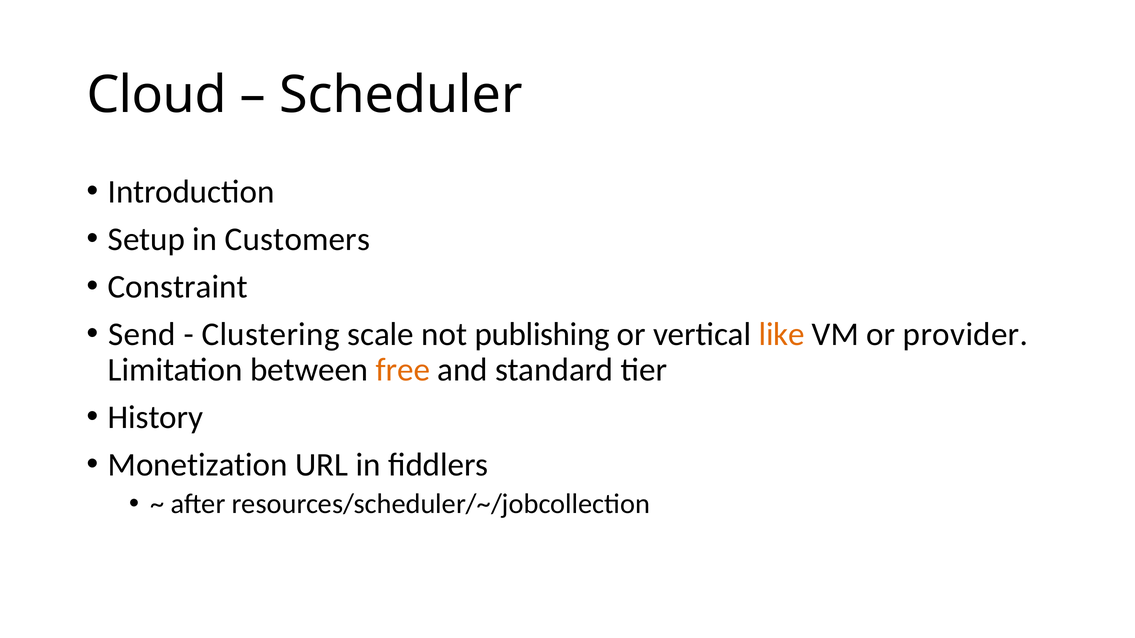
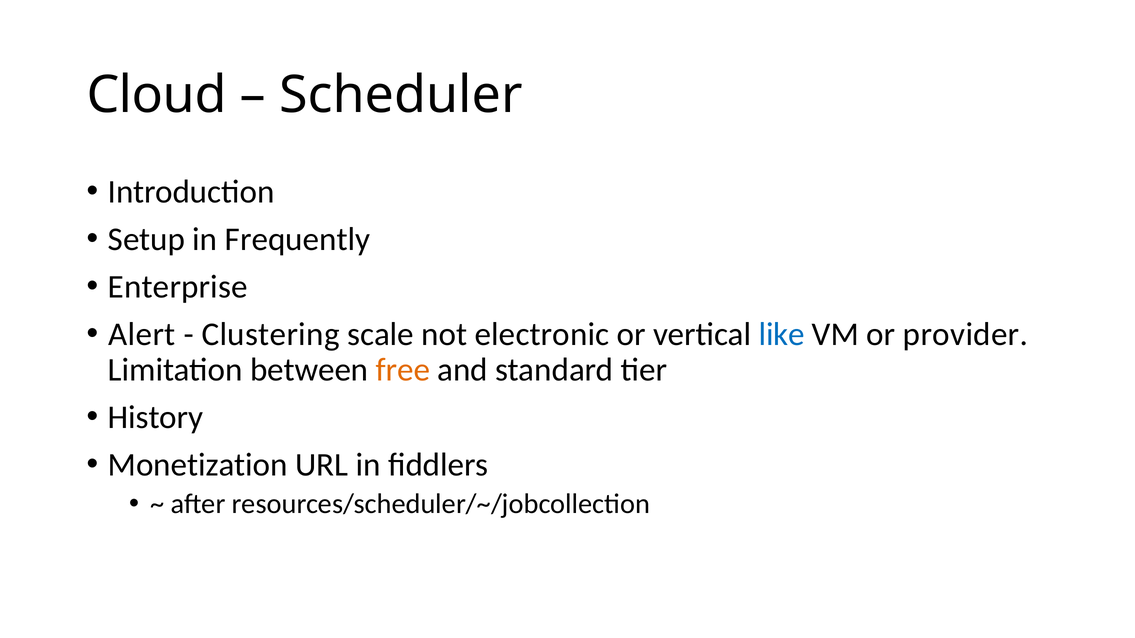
Customers: Customers -> Frequently
Constraint: Constraint -> Enterprise
Send: Send -> Alert
publishing: publishing -> electronic
like colour: orange -> blue
